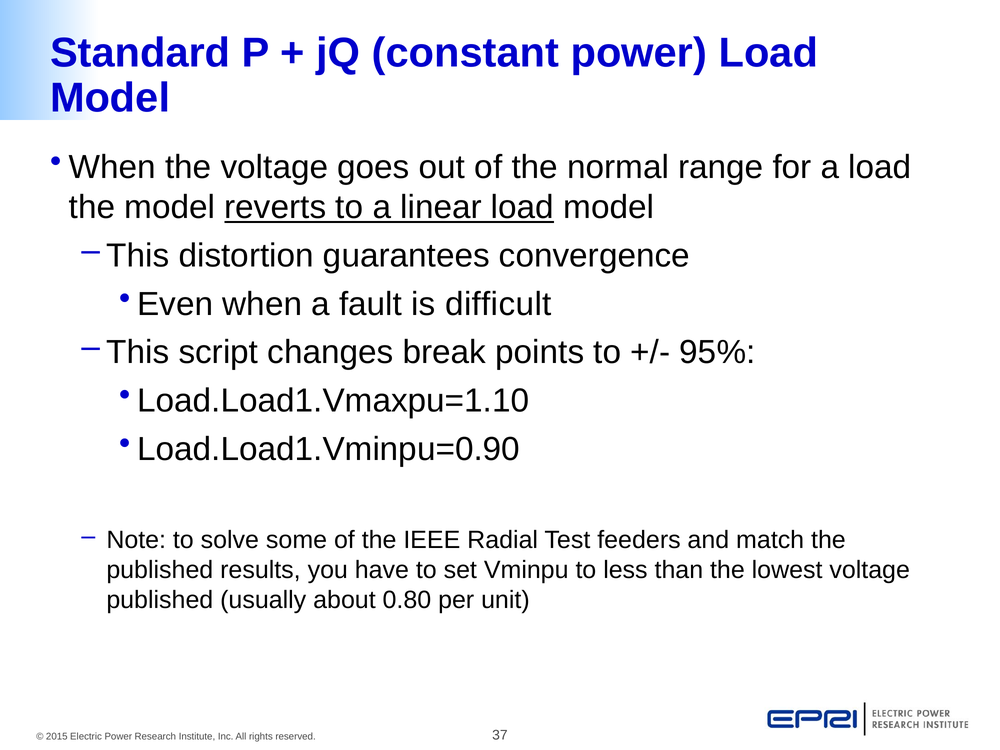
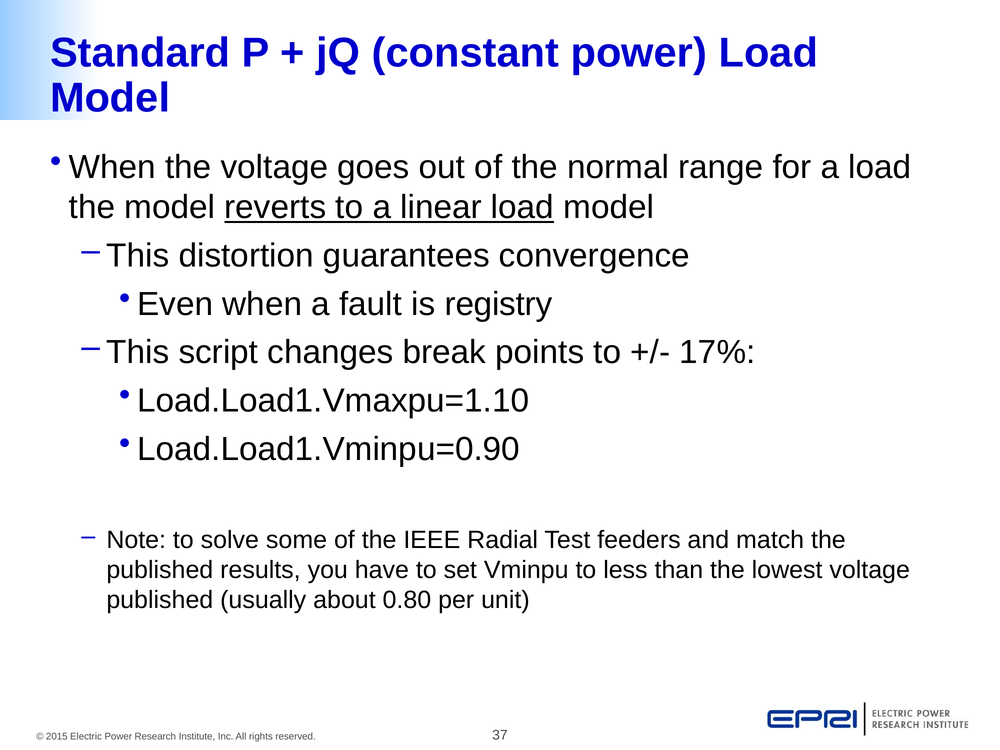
difficult: difficult -> registry
95%: 95% -> 17%
